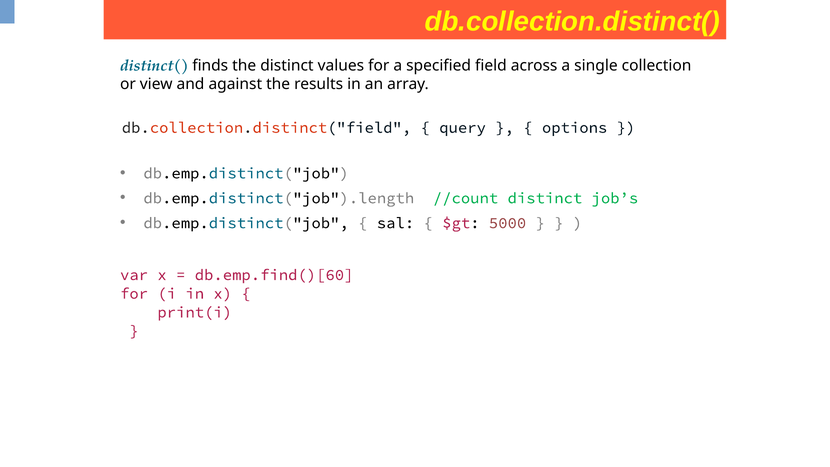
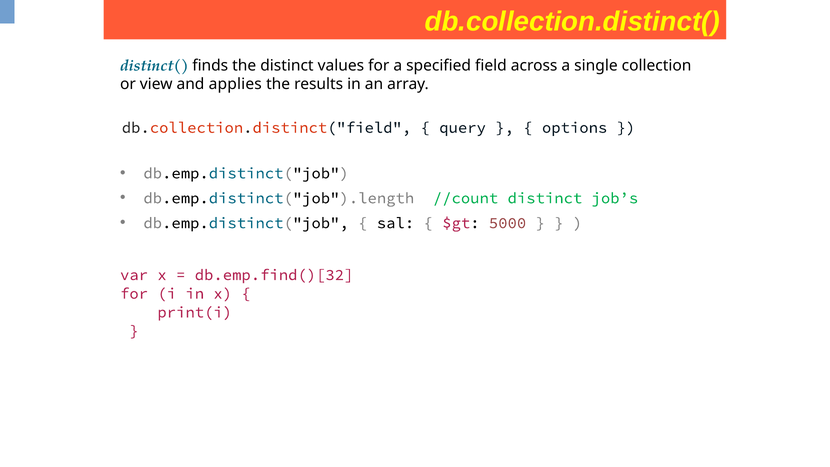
against: against -> applies
db.emp.find()[60: db.emp.find()[60 -> db.emp.find()[32
